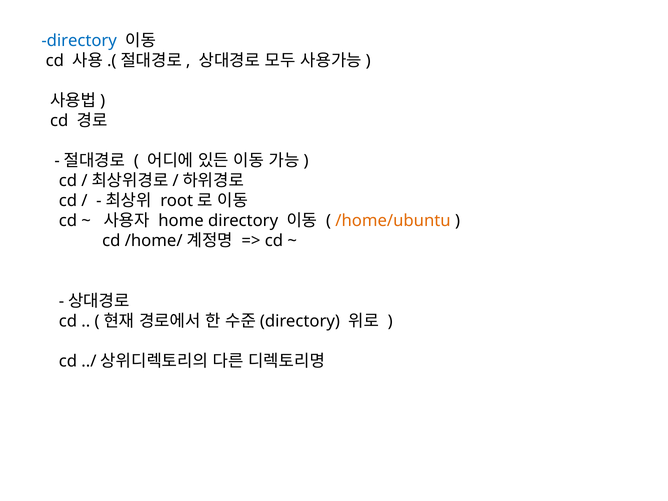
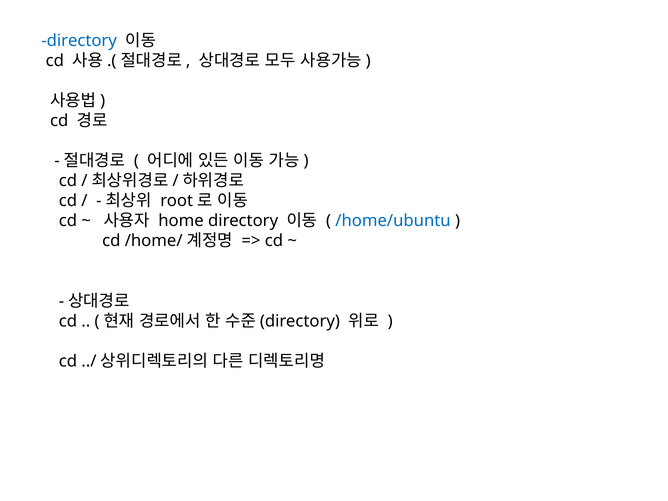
/home/ubuntu colour: orange -> blue
